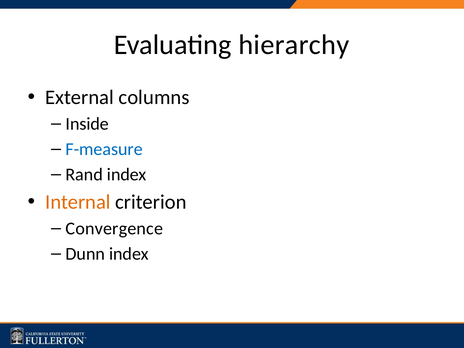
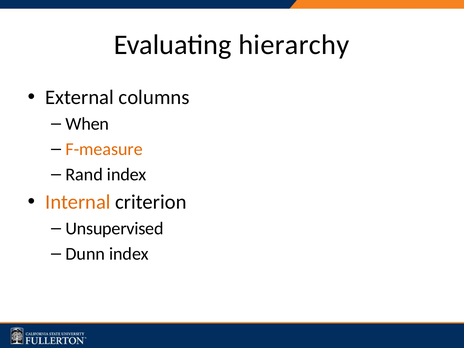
Inside: Inside -> When
F-measure colour: blue -> orange
Convergence: Convergence -> Unsupervised
